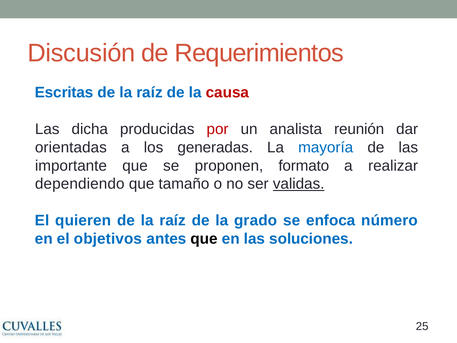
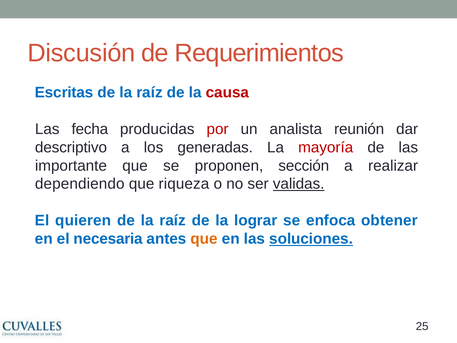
dicha: dicha -> fecha
orientadas: orientadas -> descriptivo
mayoría colour: blue -> red
formato: formato -> sección
tamaño: tamaño -> riqueza
grado: grado -> lograr
número: número -> obtener
objetivos: objetivos -> necesaria
que at (204, 239) colour: black -> orange
soluciones underline: none -> present
